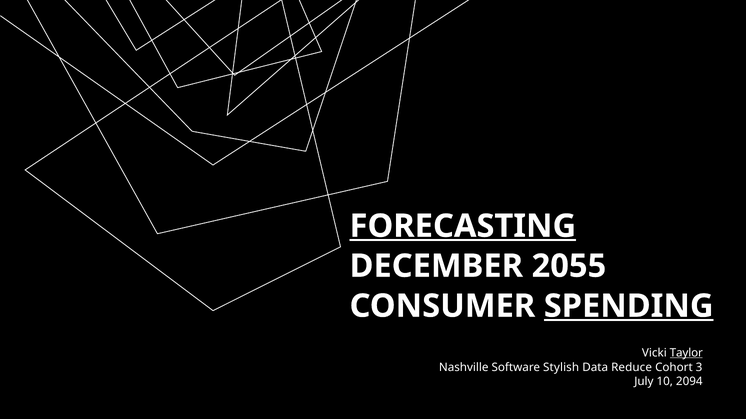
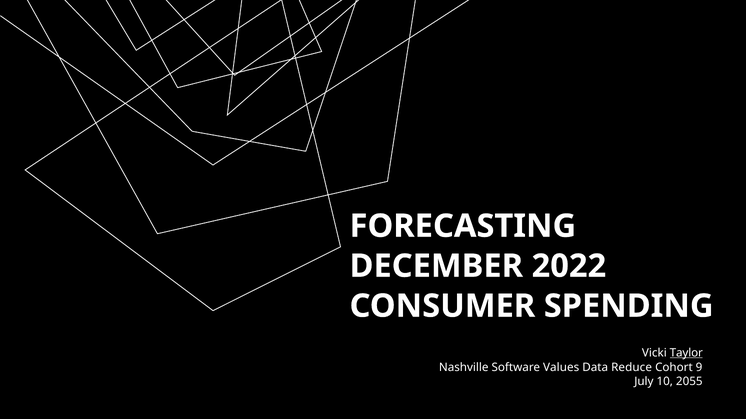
FORECASTING underline: present -> none
2055: 2055 -> 2022
SPENDING underline: present -> none
Stylish: Stylish -> Values
3: 3 -> 9
2094: 2094 -> 2055
